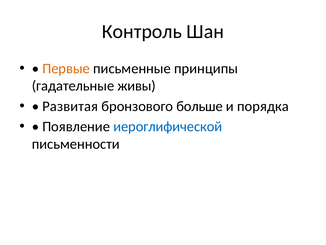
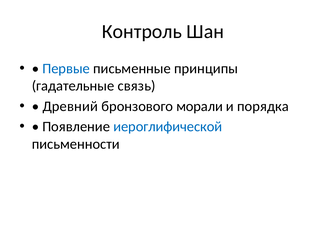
Первые colour: orange -> blue
живы: живы -> связь
Развитая: Развитая -> Древний
больше: больше -> морали
